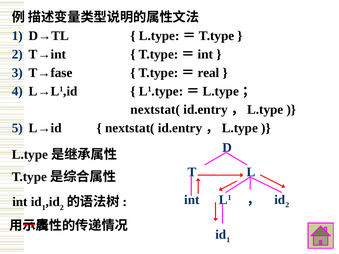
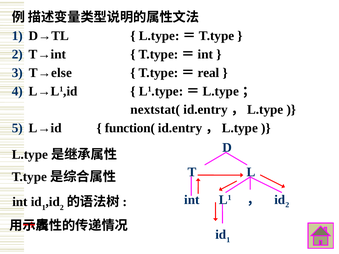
T→fase: T→fase -> T→else
nextstat( at (130, 128): nextstat( -> function(
